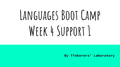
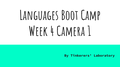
Support: Support -> Camera
